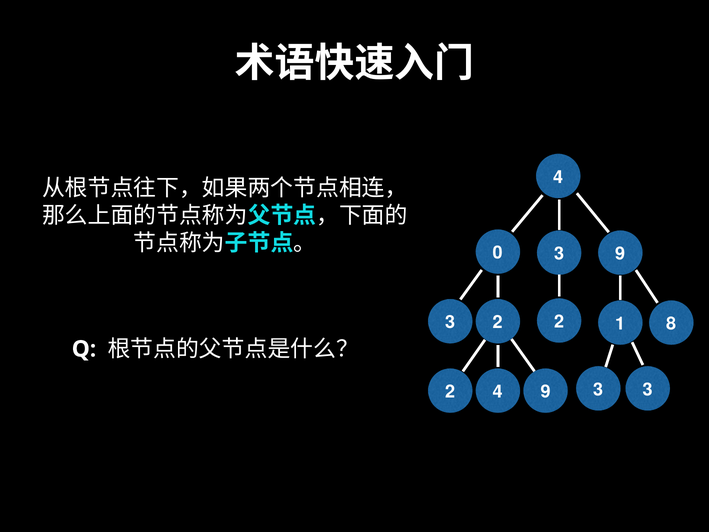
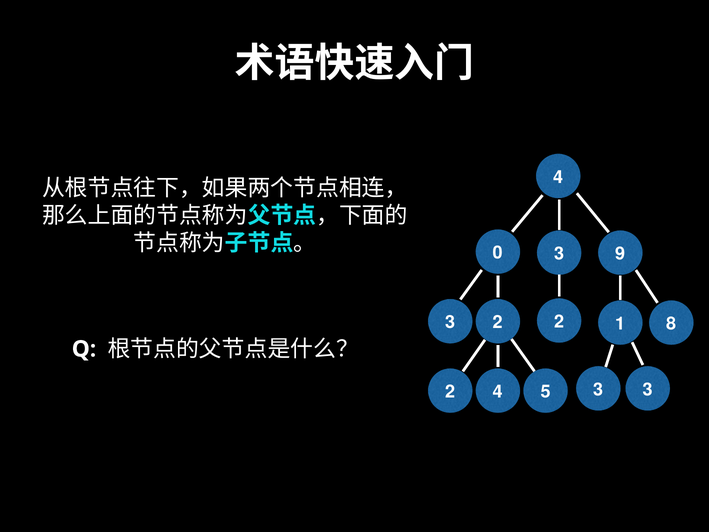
9 at (546, 392): 9 -> 5
